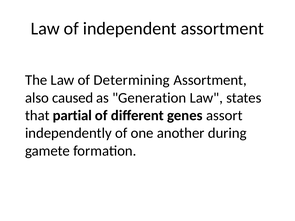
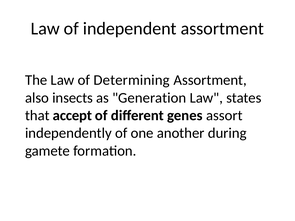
caused: caused -> insects
partial: partial -> accept
